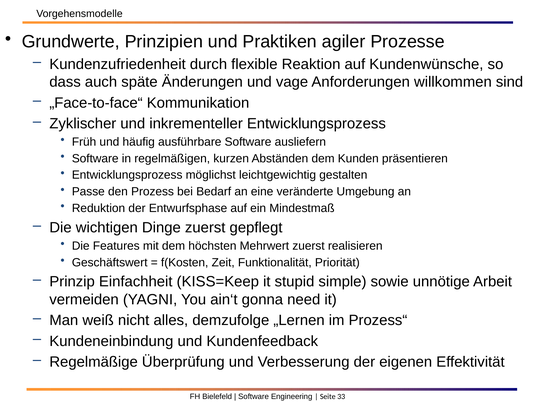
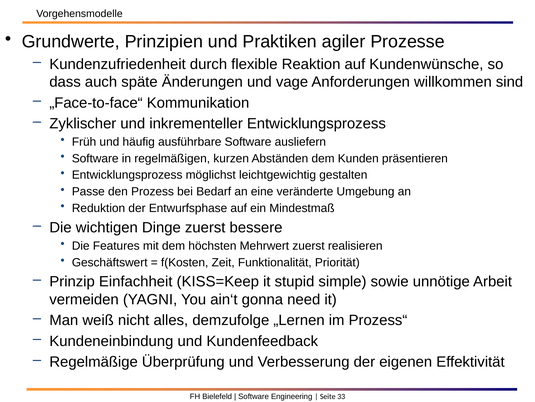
gepflegt: gepflegt -> bessere
